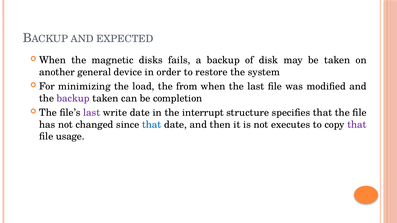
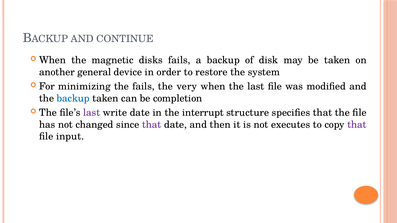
EXPECTED: EXPECTED -> CONTINUE
the load: load -> fails
from: from -> very
backup at (73, 98) colour: purple -> blue
that at (152, 125) colour: blue -> purple
usage: usage -> input
